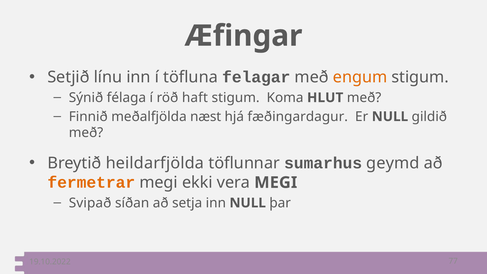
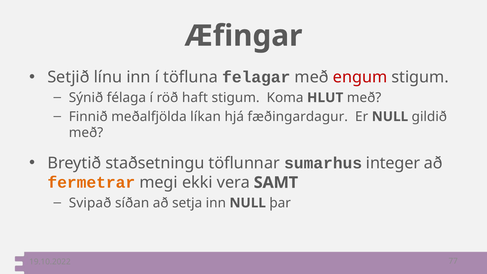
engum colour: orange -> red
næst: næst -> líkan
heildarfjölda: heildarfjölda -> staðsetningu
geymd: geymd -> integer
vera MEGI: MEGI -> SAMT
